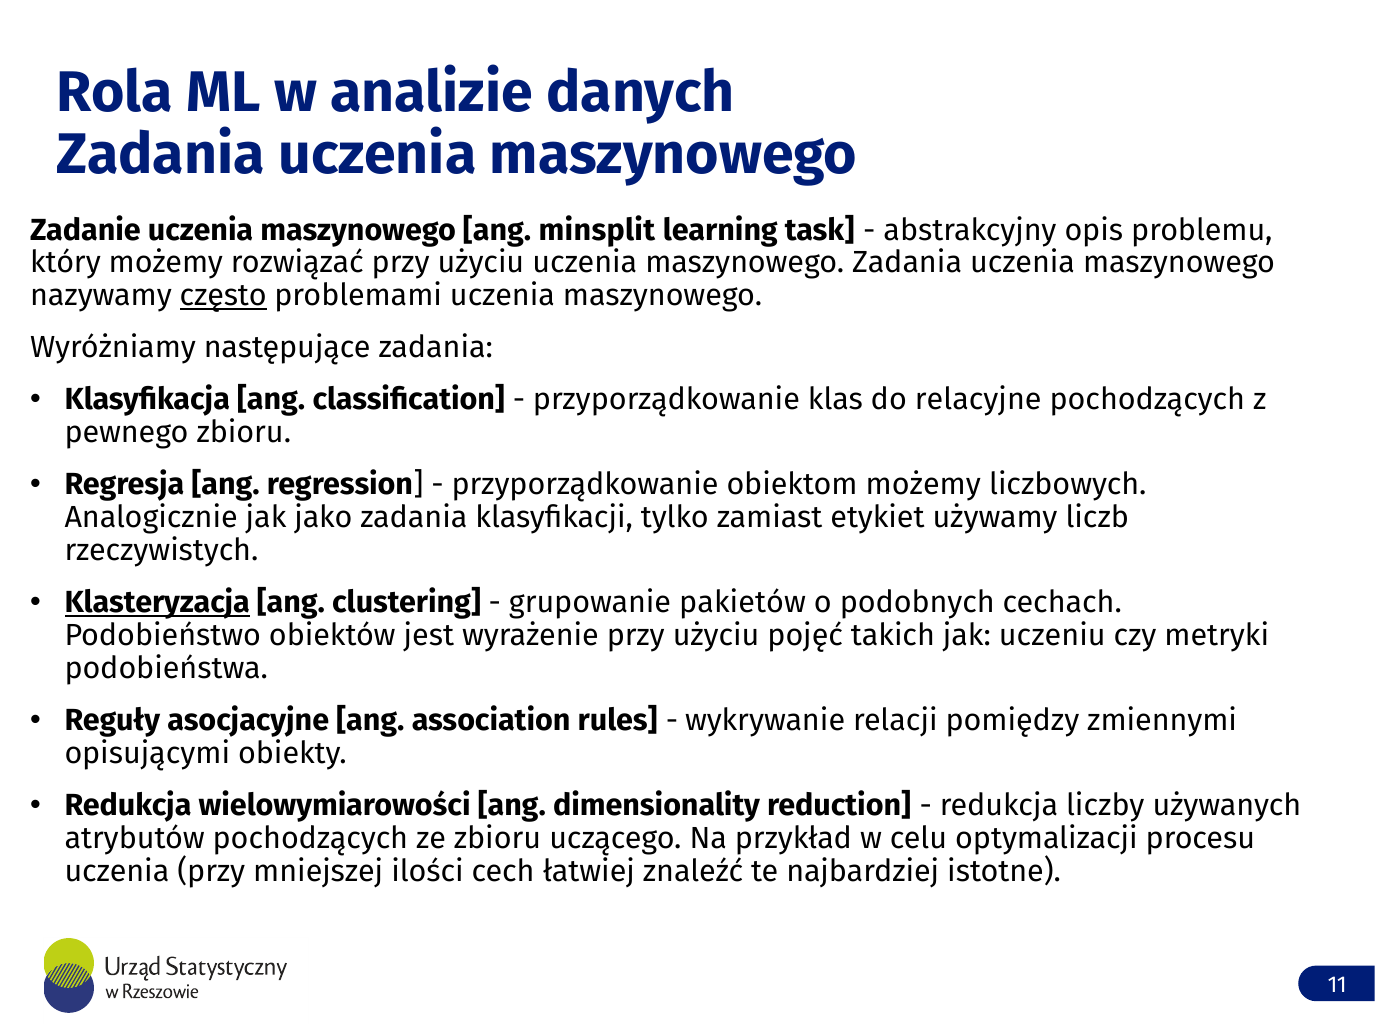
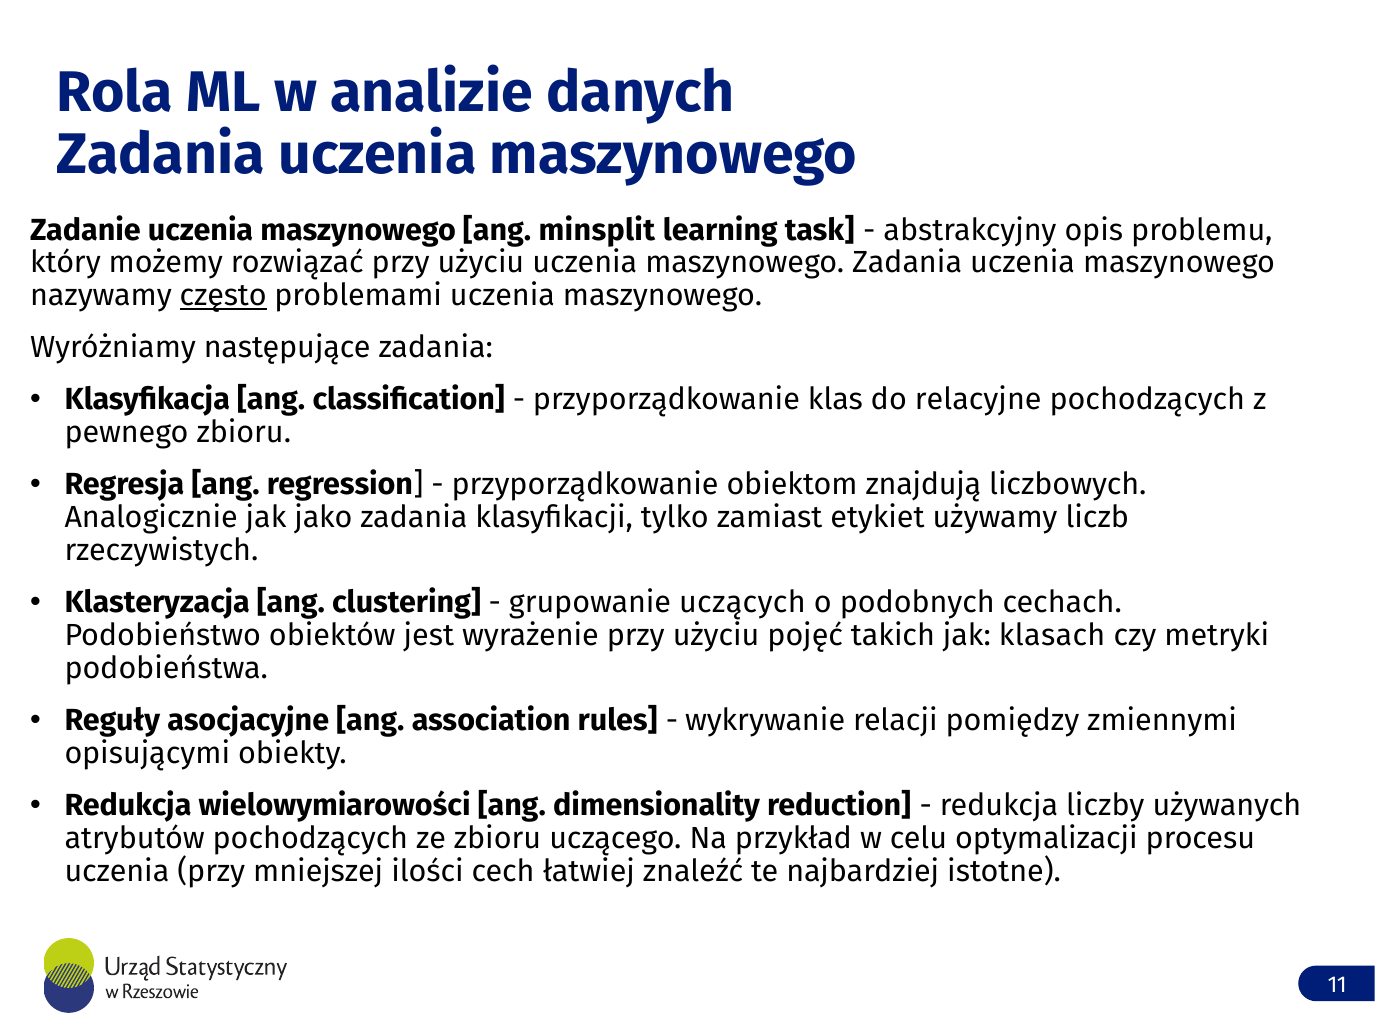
obiektom możemy: możemy -> znajdują
Klasteryzacja underline: present -> none
pakietów: pakietów -> uczących
uczeniu: uczeniu -> klasach
